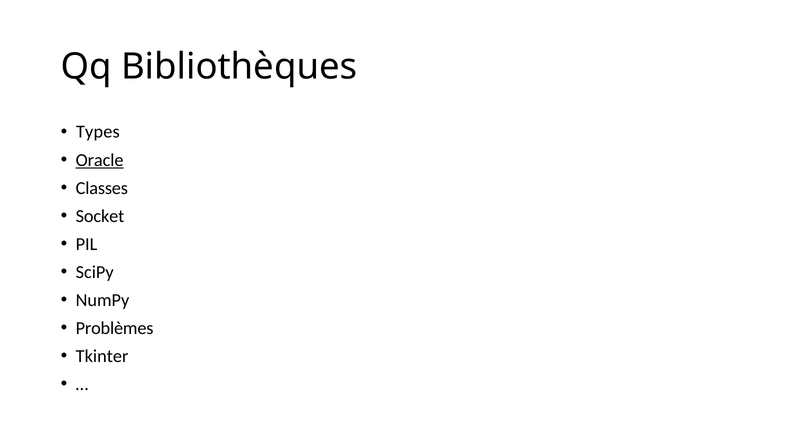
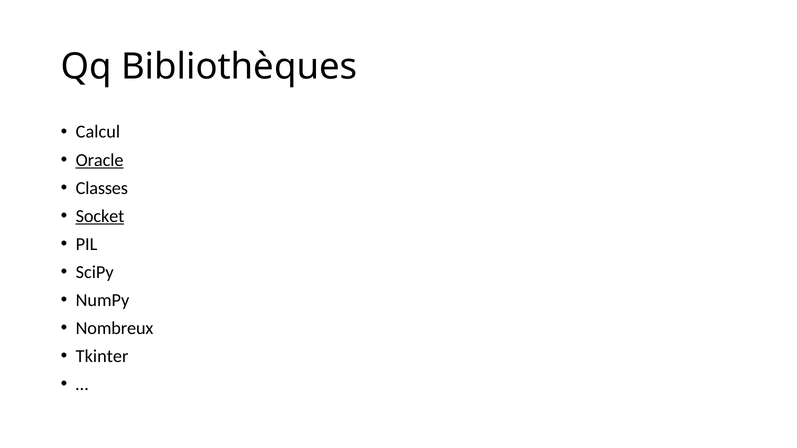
Types: Types -> Calcul
Socket underline: none -> present
Problèmes: Problèmes -> Nombreux
